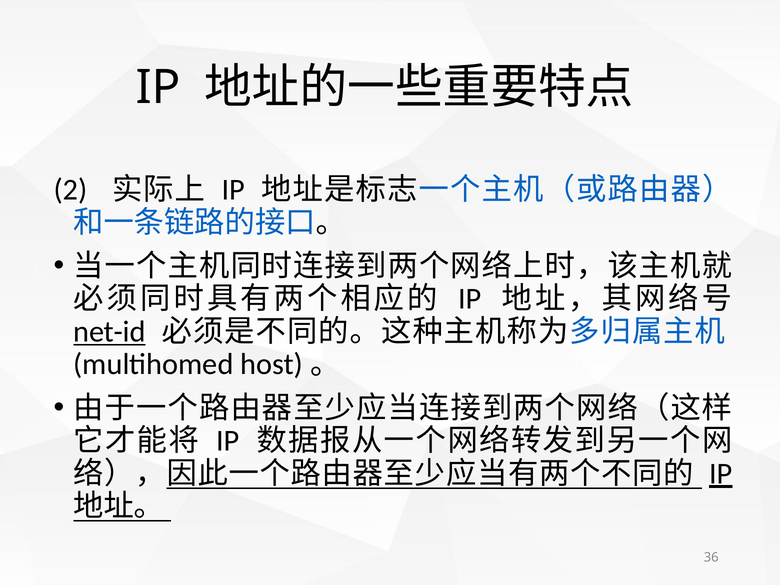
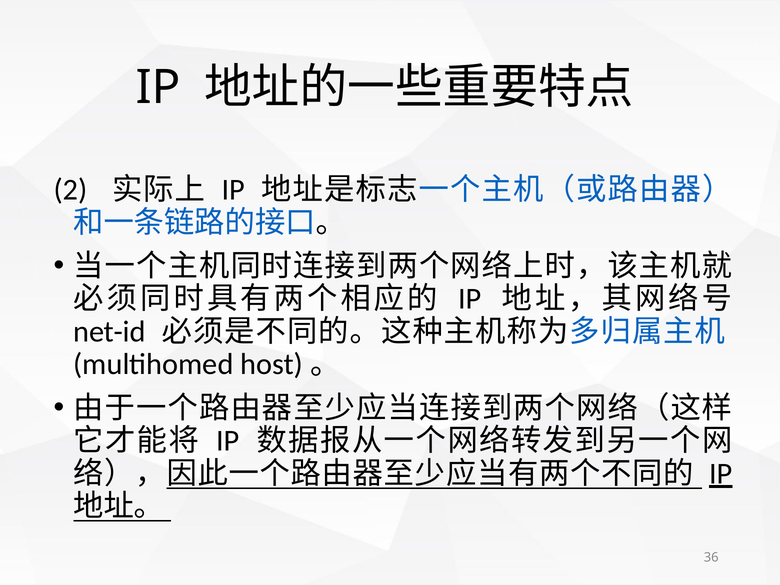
net-id underline: present -> none
